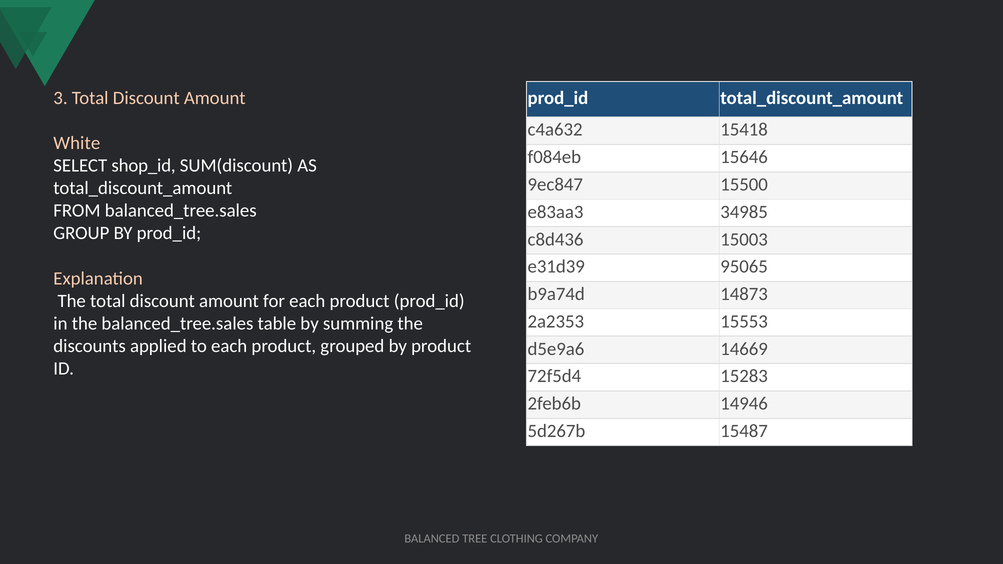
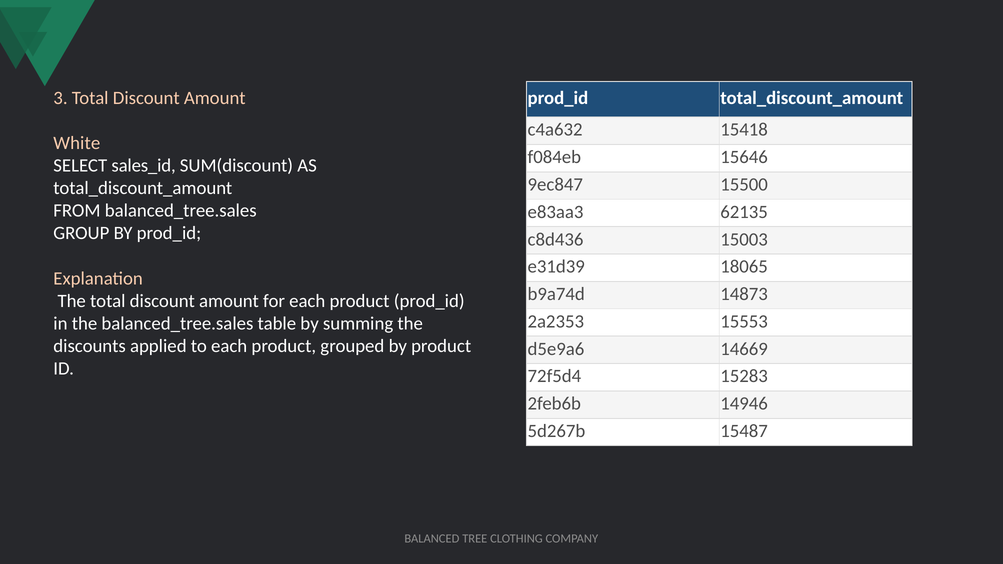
shop_id: shop_id -> sales_id
34985: 34985 -> 62135
95065: 95065 -> 18065
